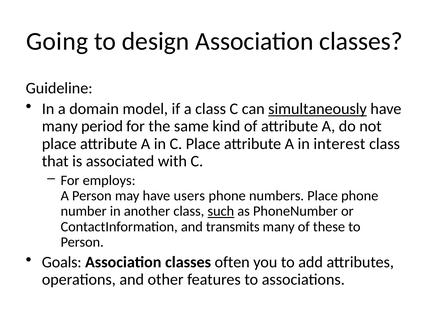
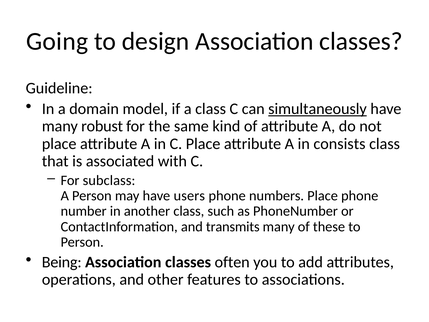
period: period -> robust
interest: interest -> consists
employs: employs -> subclass
such underline: present -> none
Goals: Goals -> Being
